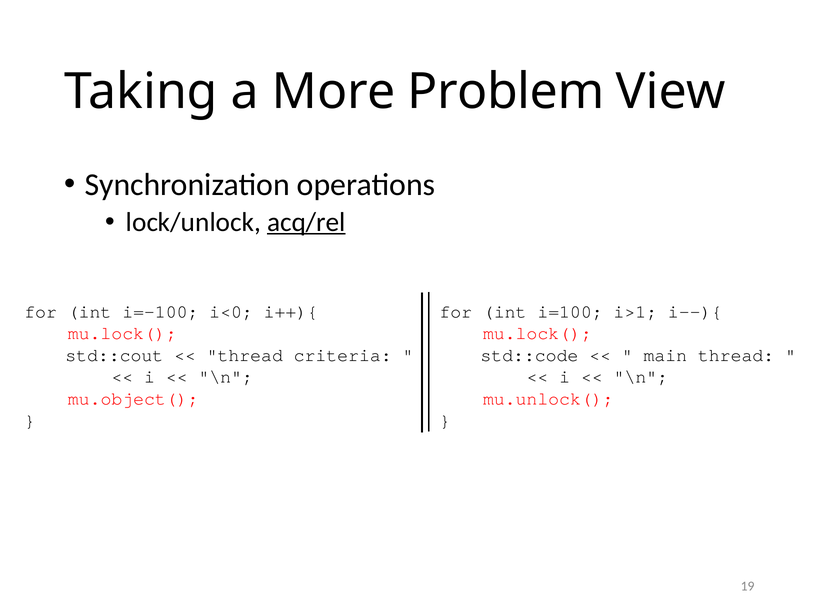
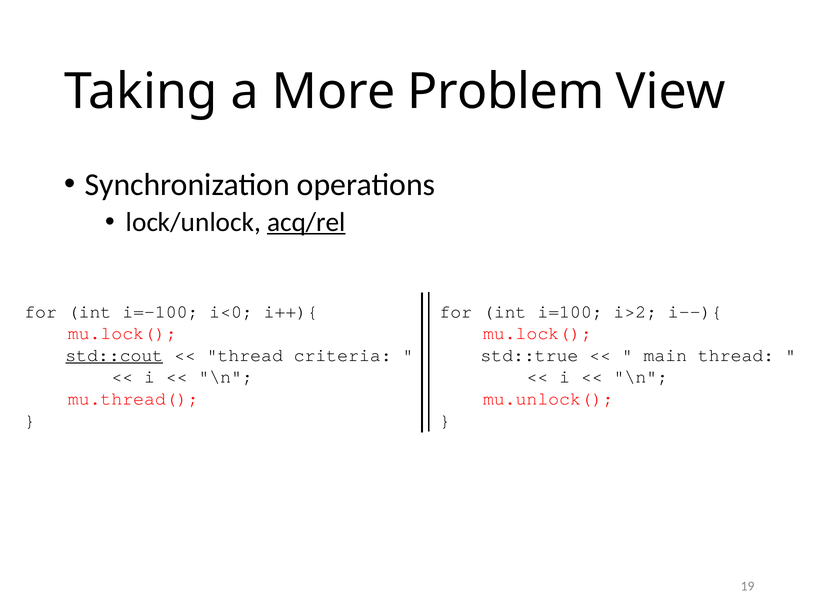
i>1: i>1 -> i>2
std::cout underline: none -> present
std::code: std::code -> std::true
mu.object(: mu.object( -> mu.thread(
